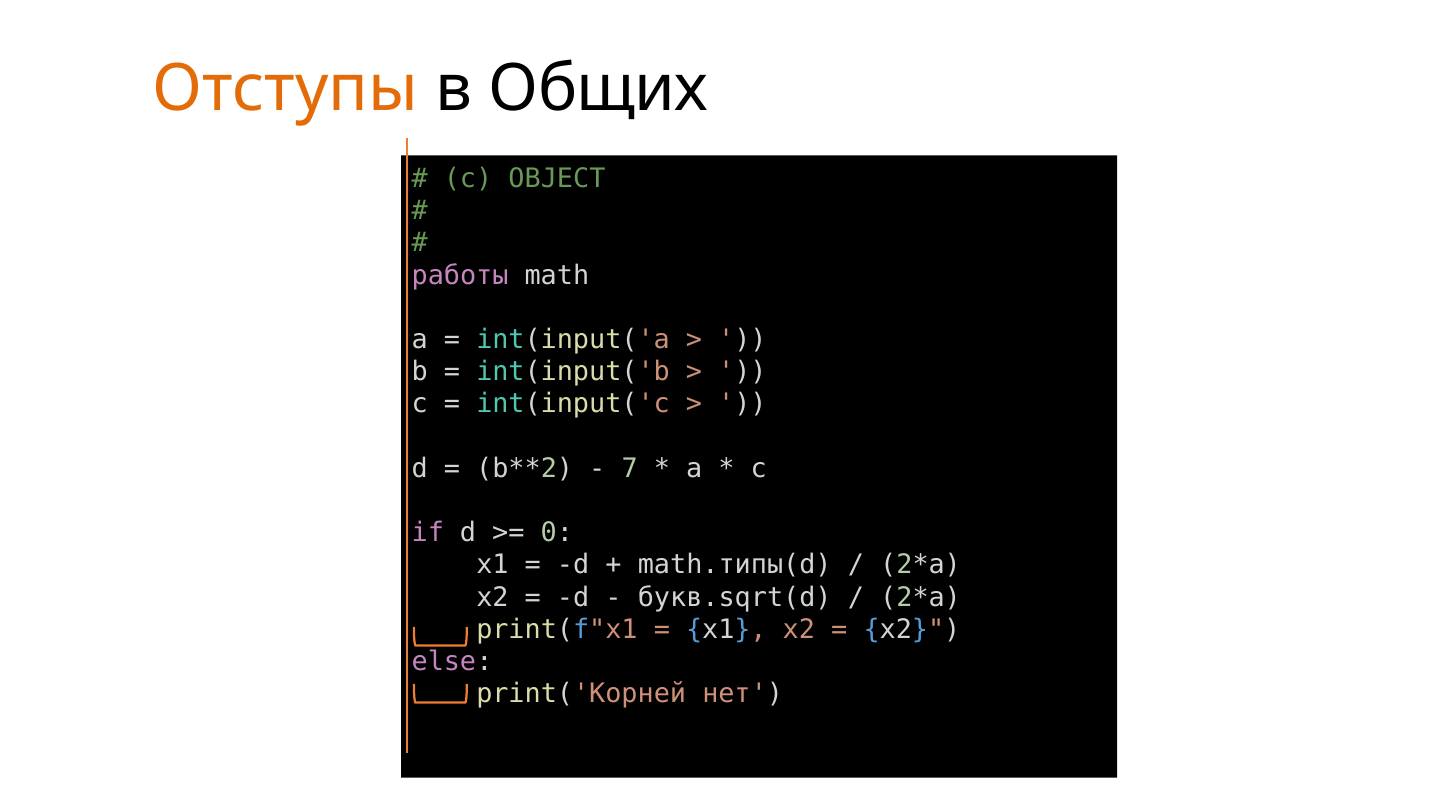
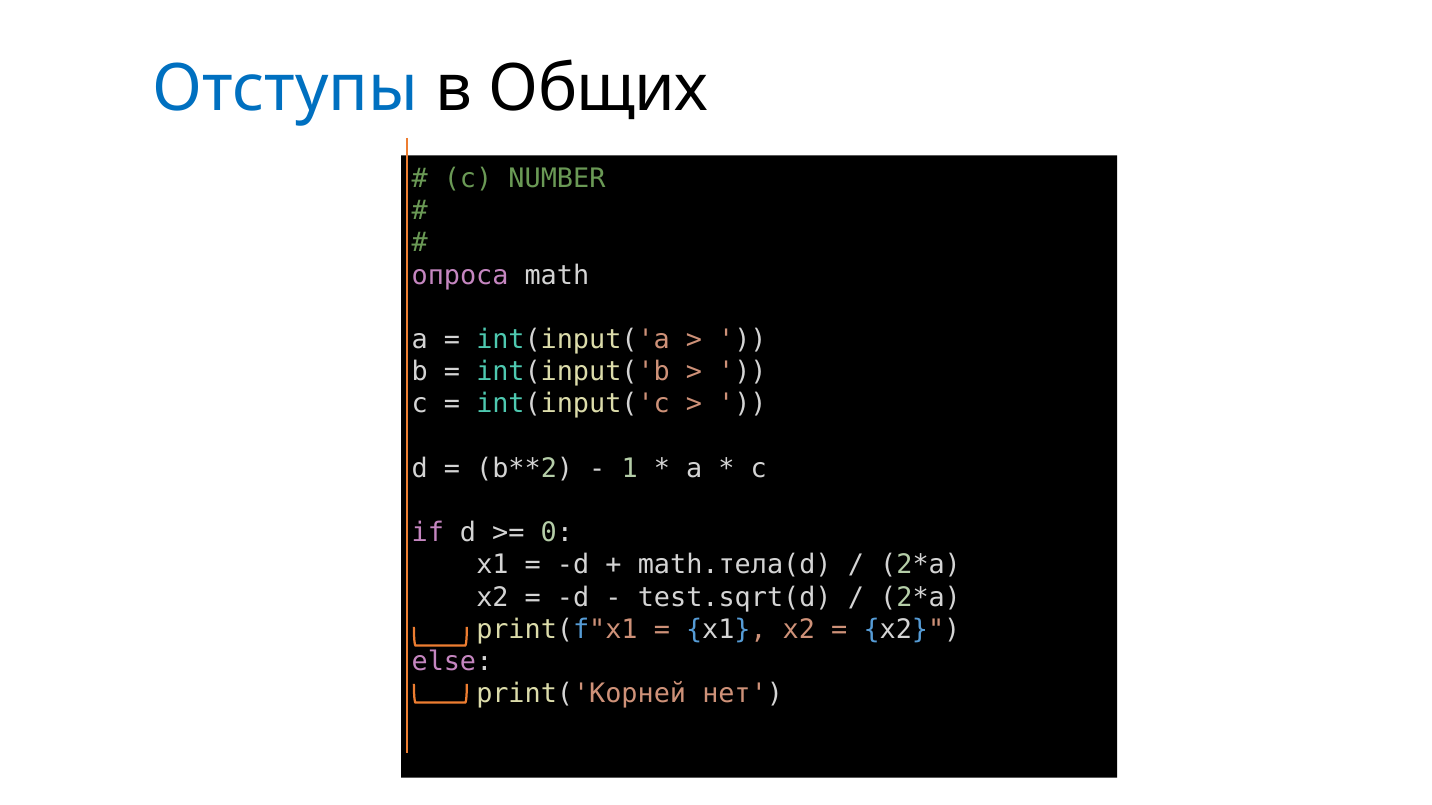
Отступы colour: orange -> blue
OBJECT: OBJECT -> NUMBER
работы: работы -> опроса
7: 7 -> 1
math.типы(d: math.типы(d -> math.тела(d
букв.sqrt(d: букв.sqrt(d -> test.sqrt(d
